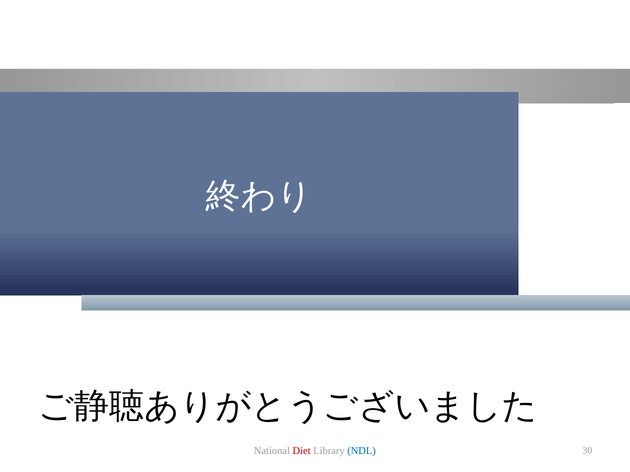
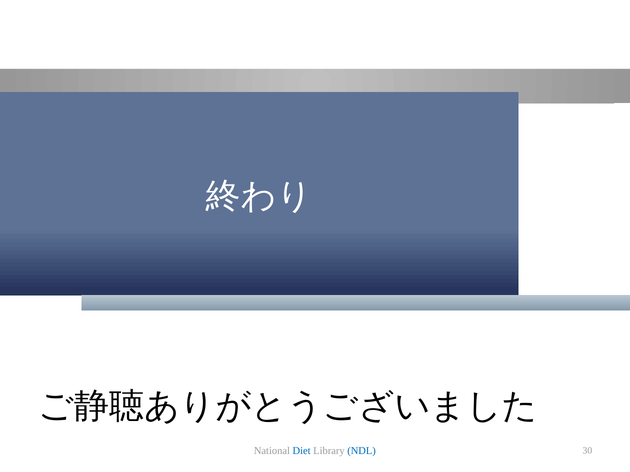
Diet colour: red -> blue
